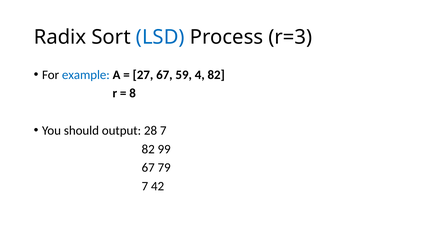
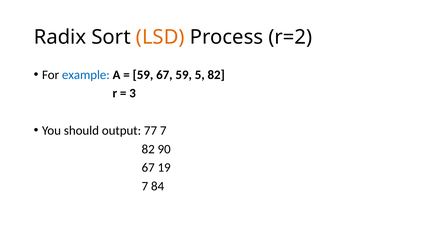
LSD colour: blue -> orange
r=3: r=3 -> r=2
27 at (143, 75): 27 -> 59
4: 4 -> 5
8: 8 -> 3
28: 28 -> 77
99: 99 -> 90
79: 79 -> 19
42: 42 -> 84
